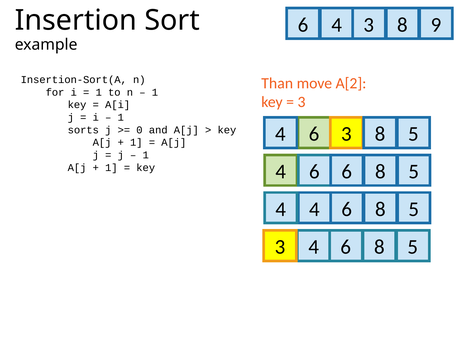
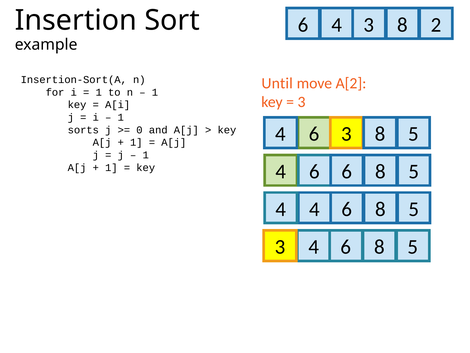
9: 9 -> 2
Than: Than -> Until
